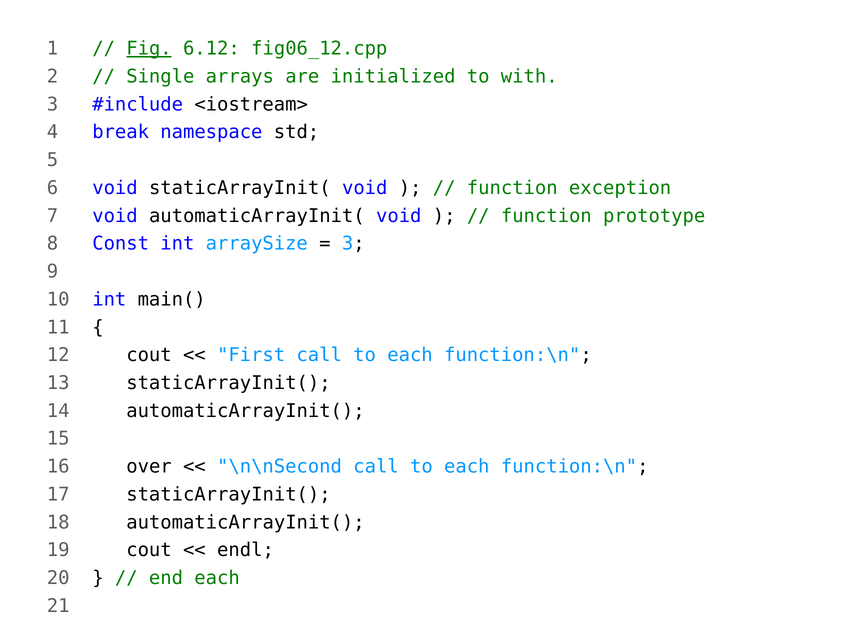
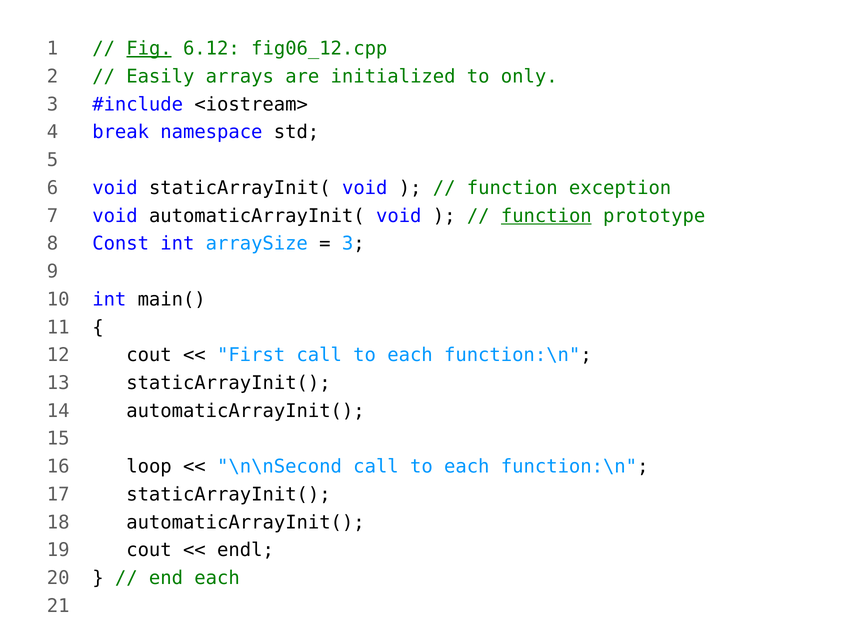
Single: Single -> Easily
with: with -> only
function at (546, 216) underline: none -> present
over: over -> loop
